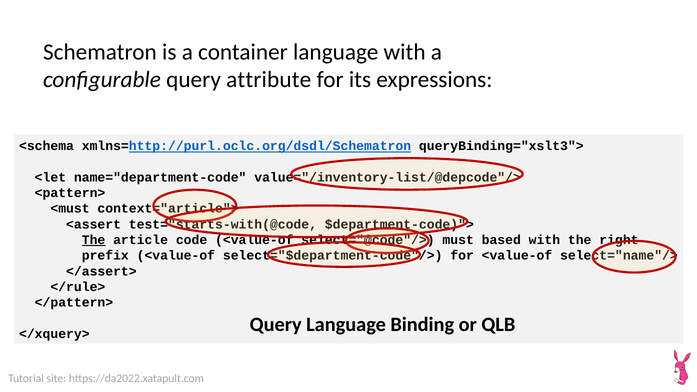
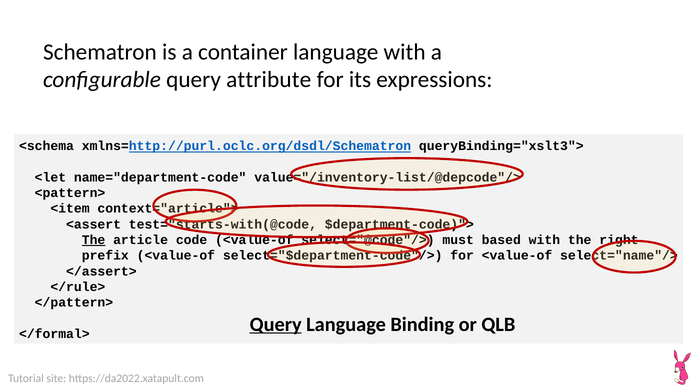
<must: <must -> <item
Query at (276, 324) underline: none -> present
</xquery>: </xquery> -> </formal>
